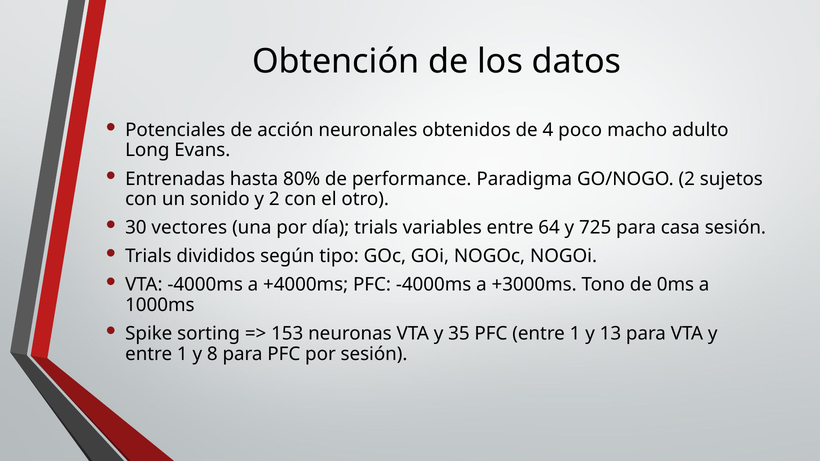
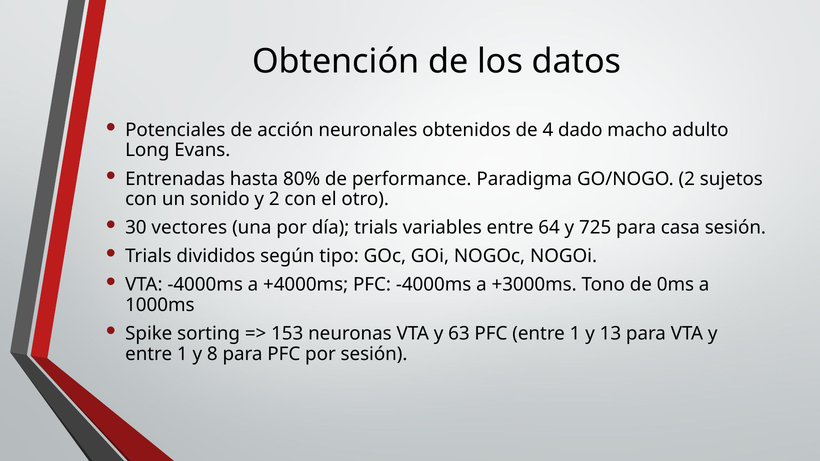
poco: poco -> dado
35: 35 -> 63
